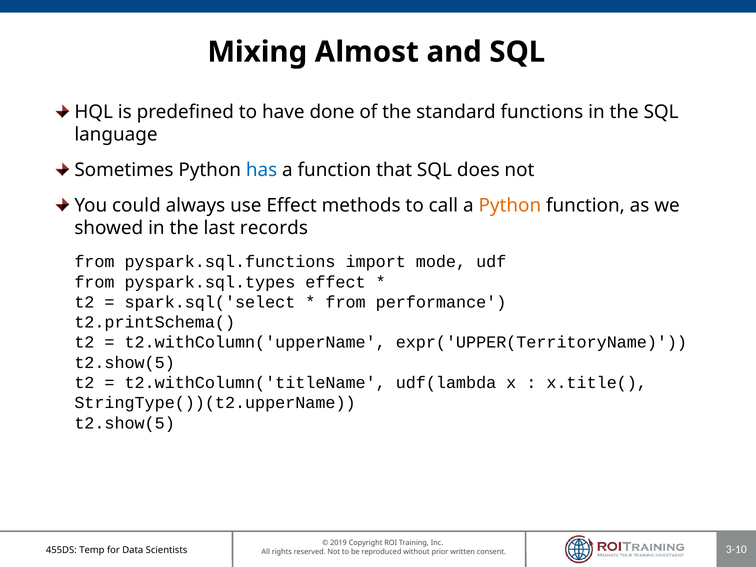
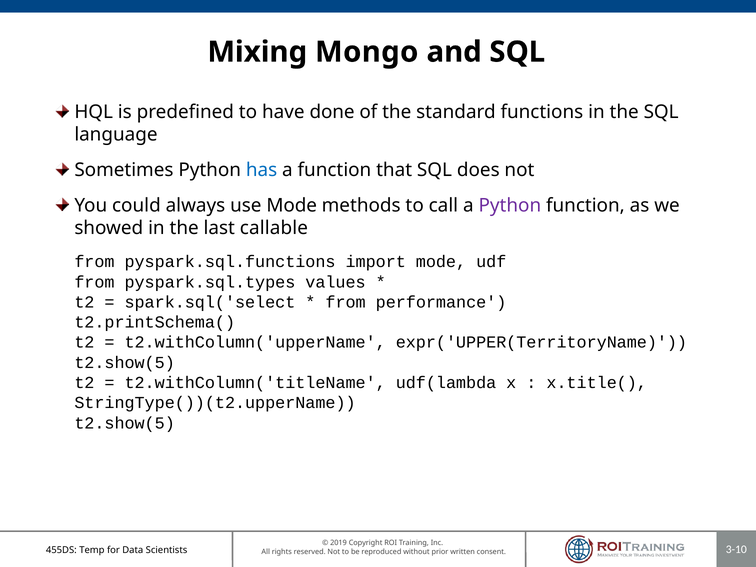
Almost: Almost -> Mongo
use Effect: Effect -> Mode
Python at (510, 205) colour: orange -> purple
records: records -> callable
pyspark.sql.types effect: effect -> values
